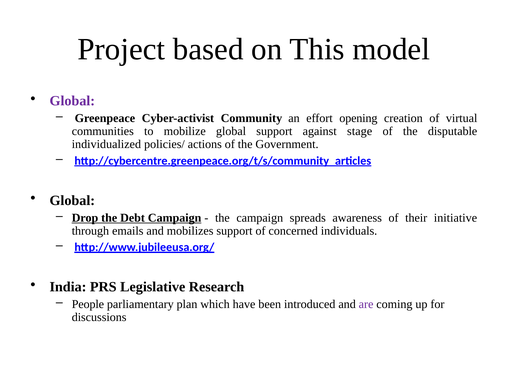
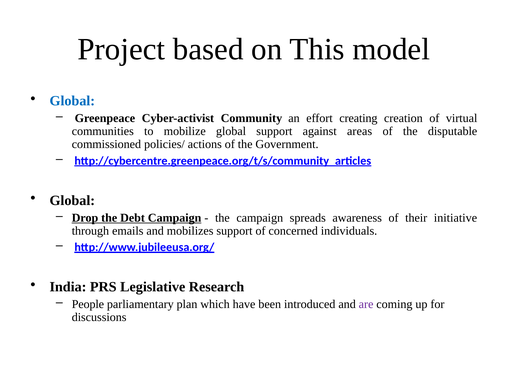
Global at (72, 101) colour: purple -> blue
opening: opening -> creating
stage: stage -> areas
individualized: individualized -> commissioned
